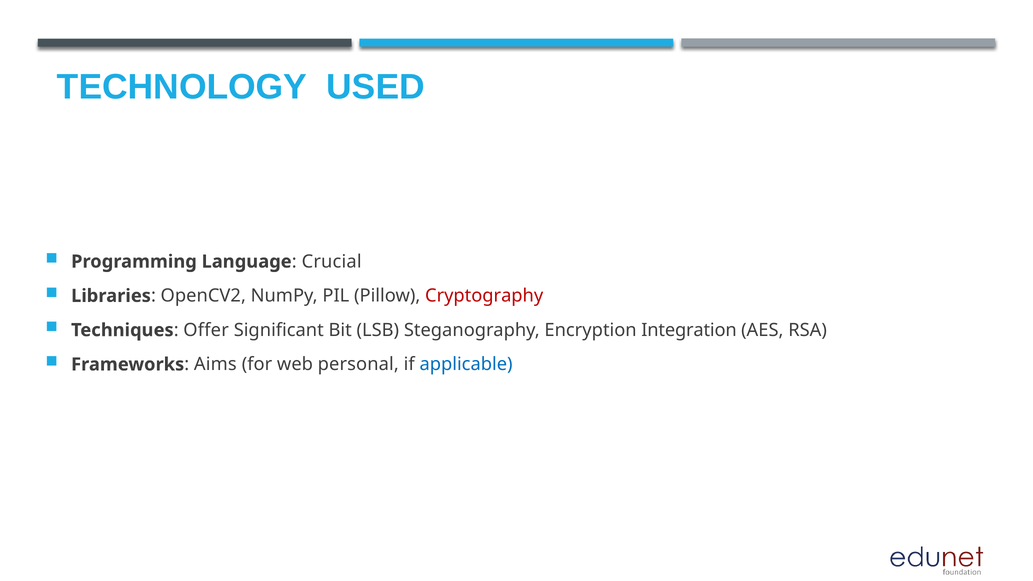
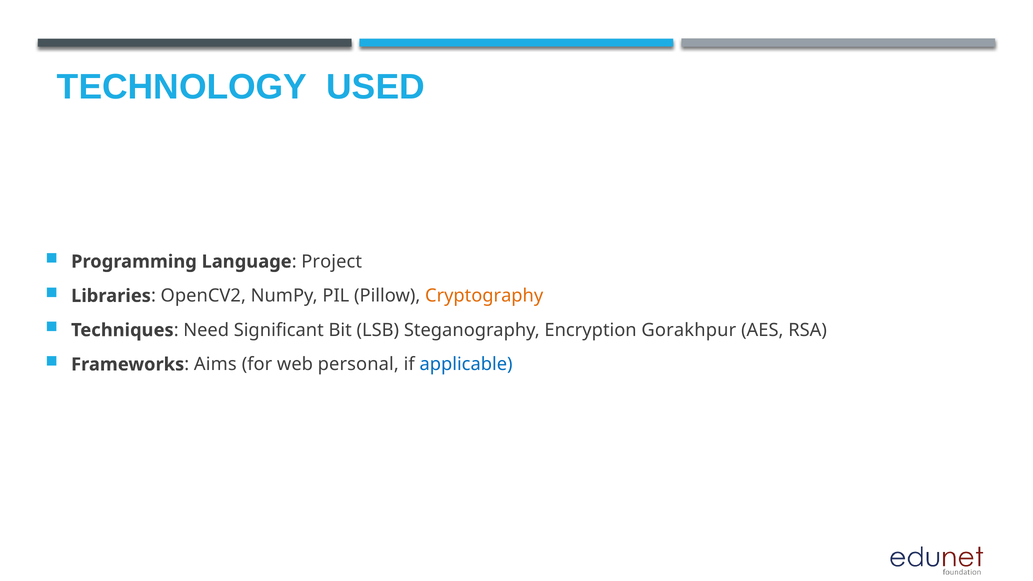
Crucial: Crucial -> Project
Cryptography colour: red -> orange
Offer: Offer -> Need
Integration: Integration -> Gorakhpur
